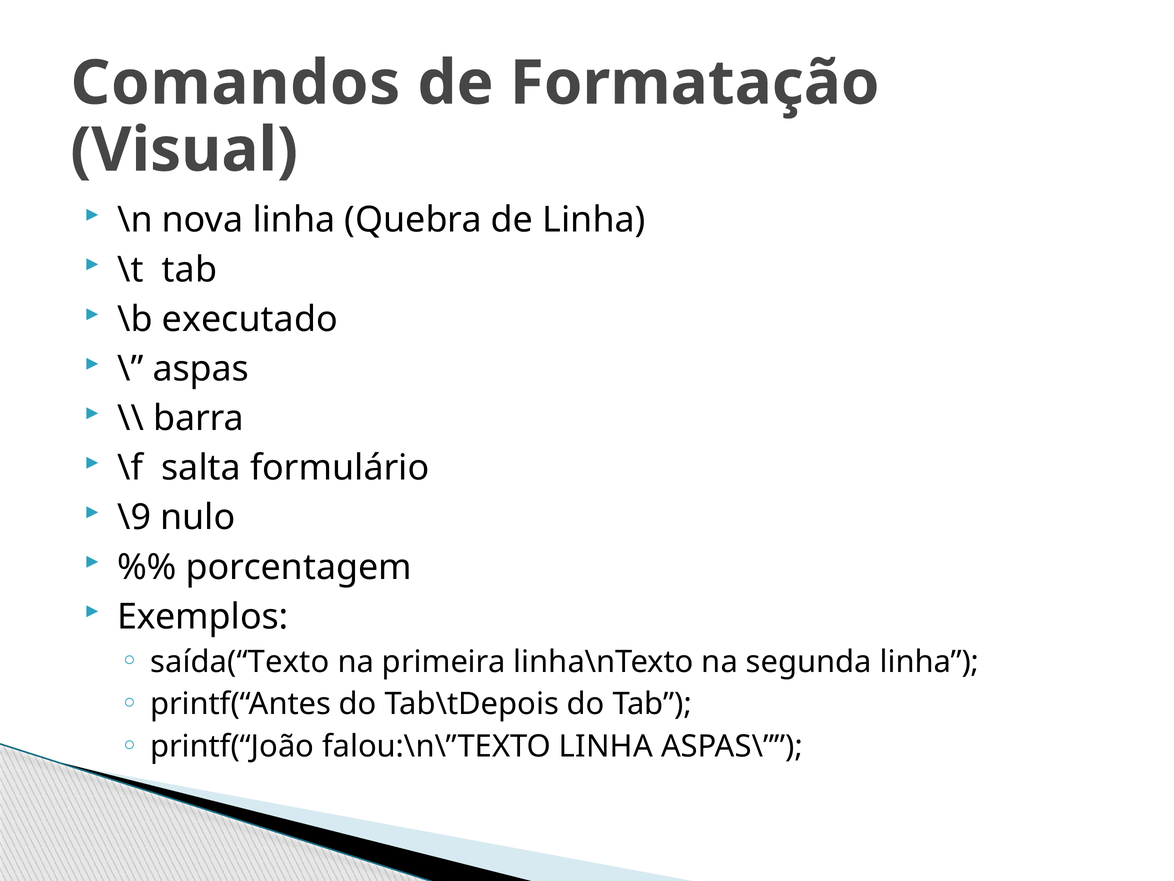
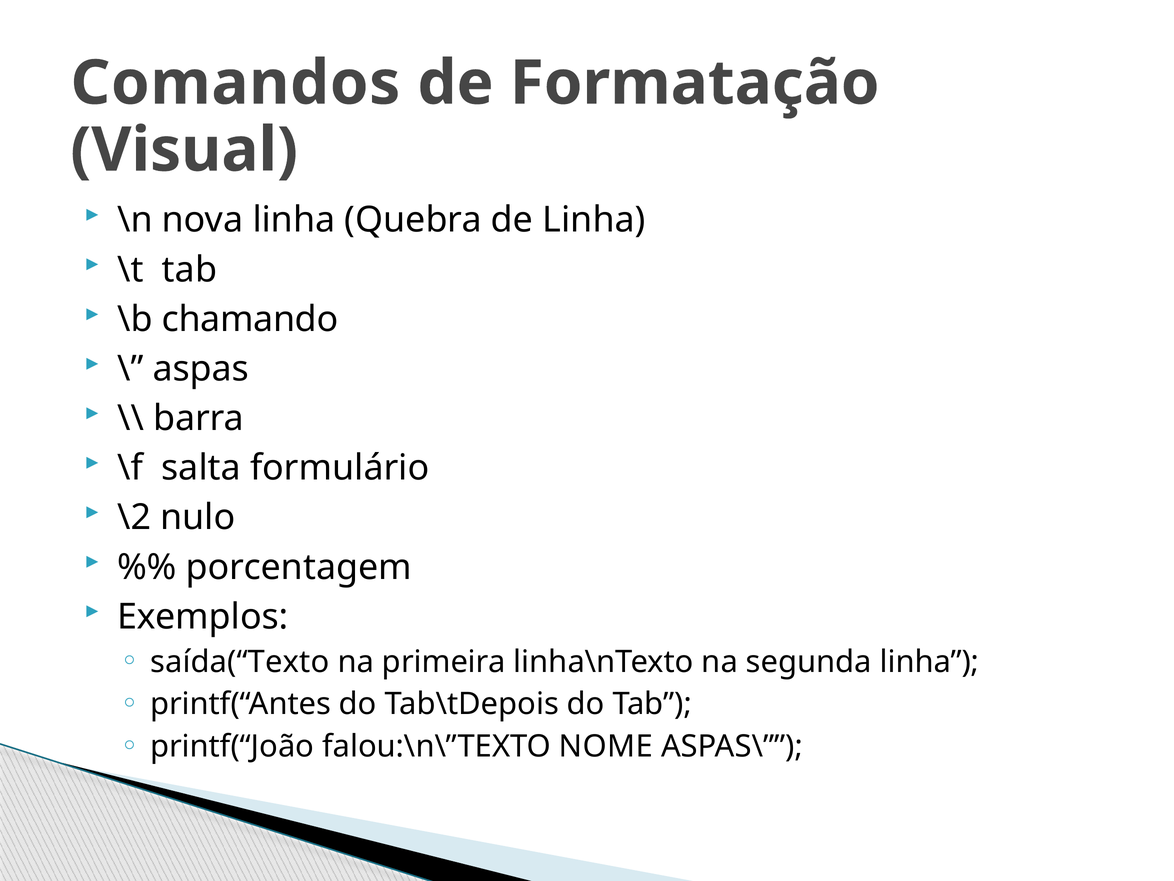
executado: executado -> chamando
\9: \9 -> \2
falou:\n\”TEXTO LINHA: LINHA -> NOME
